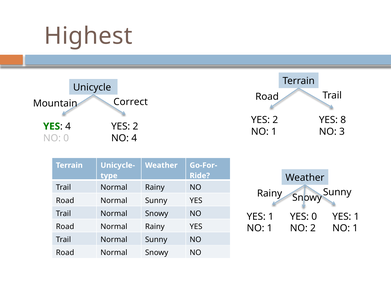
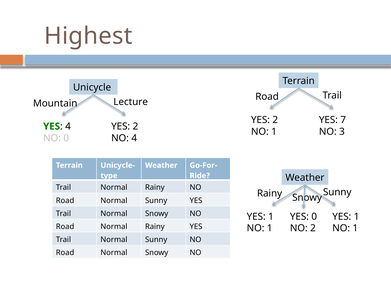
Correct: Correct -> Lecture
8: 8 -> 7
